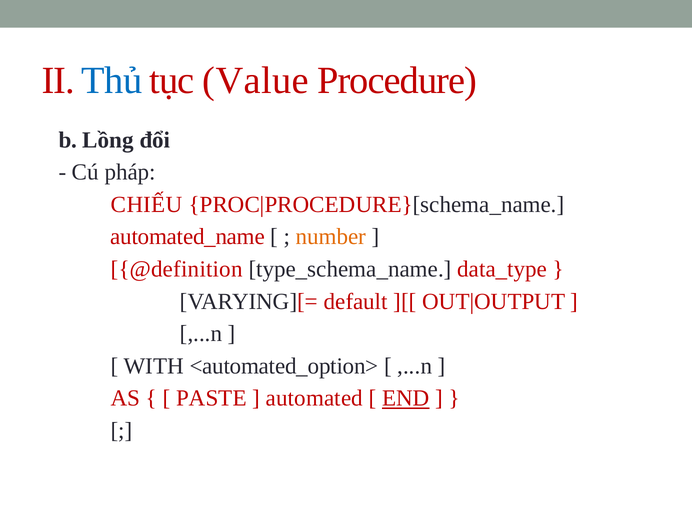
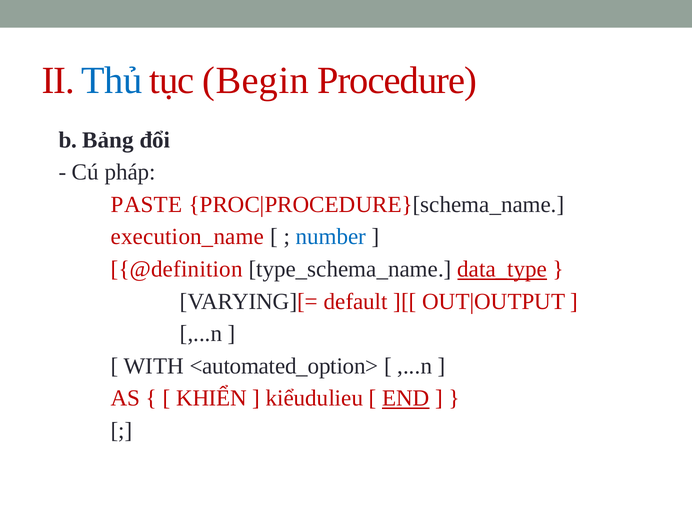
Value: Value -> Begin
Lồng: Lồng -> Bảng
CHIẾU: CHIẾU -> PASTE
automated_name: automated_name -> execution_name
number colour: orange -> blue
data_type underline: none -> present
PASTE: PASTE -> KHIỂN
automated: automated -> kiểudulieu
